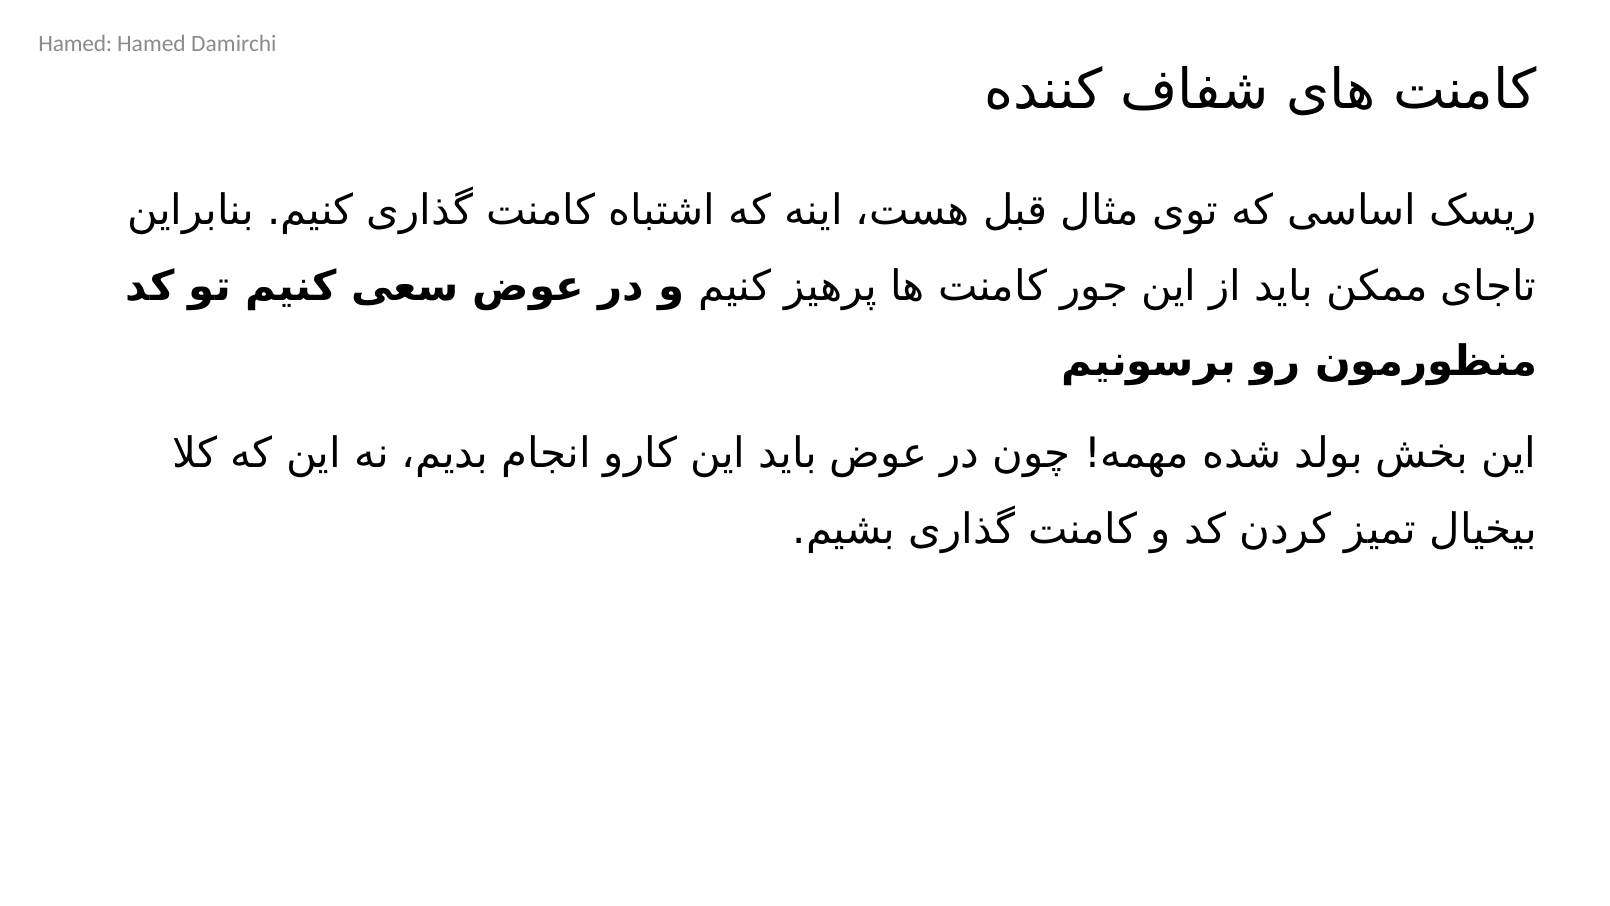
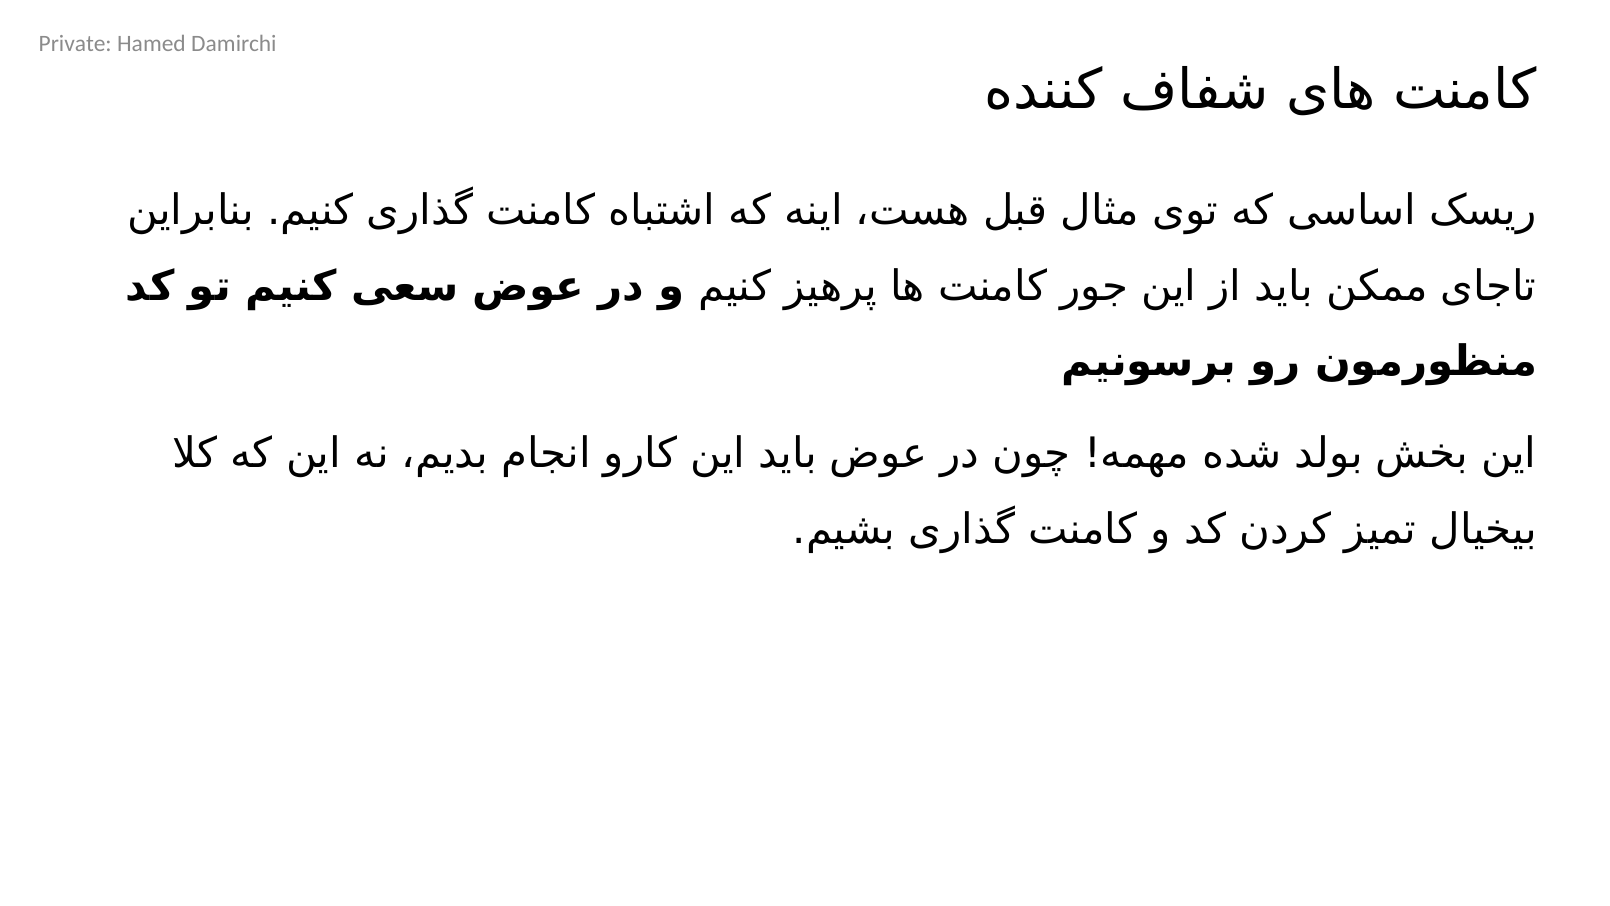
Hamed at (75, 44): Hamed -> Private
